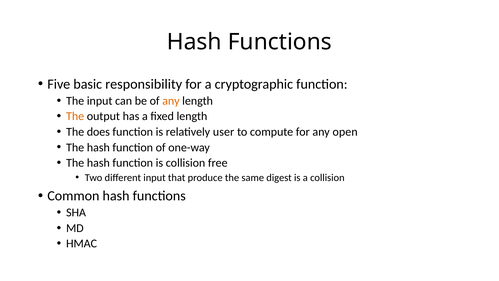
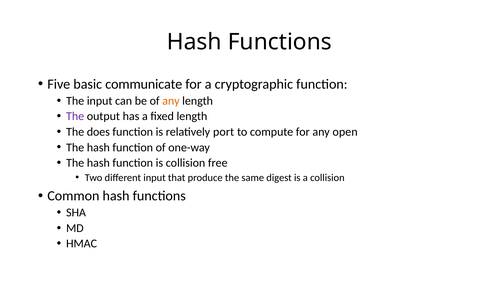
responsibility: responsibility -> communicate
The at (75, 116) colour: orange -> purple
user: user -> port
